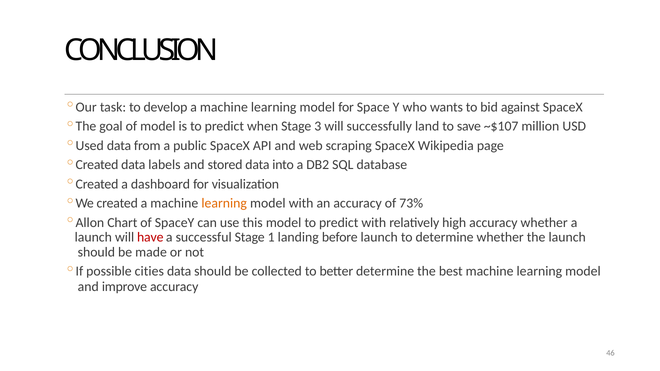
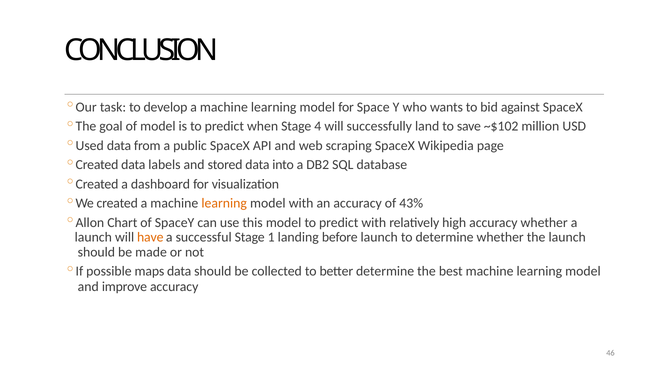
3: 3 -> 4
~$107: ~$107 -> ~$102
73%: 73% -> 43%
have colour: red -> orange
cities: cities -> maps
